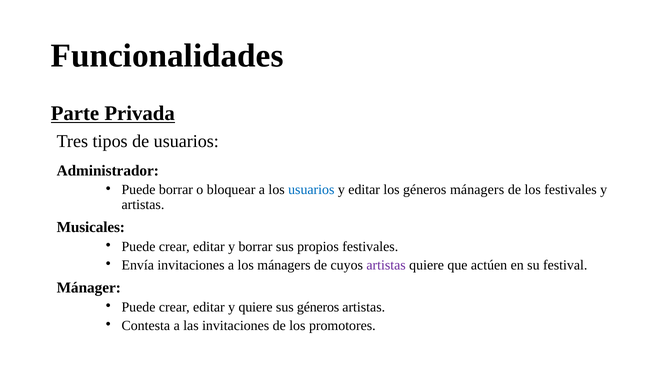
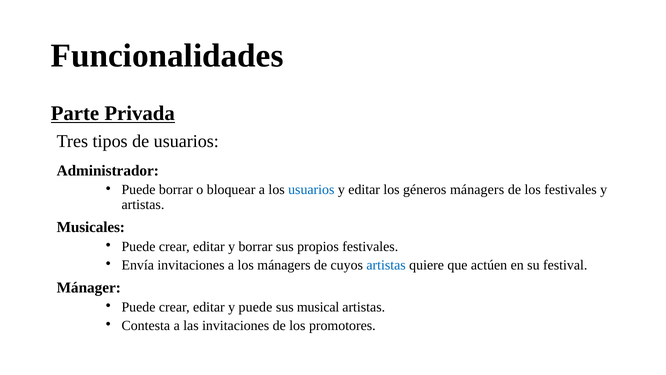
artistas at (386, 265) colour: purple -> blue
y quiere: quiere -> puede
sus géneros: géneros -> musical
